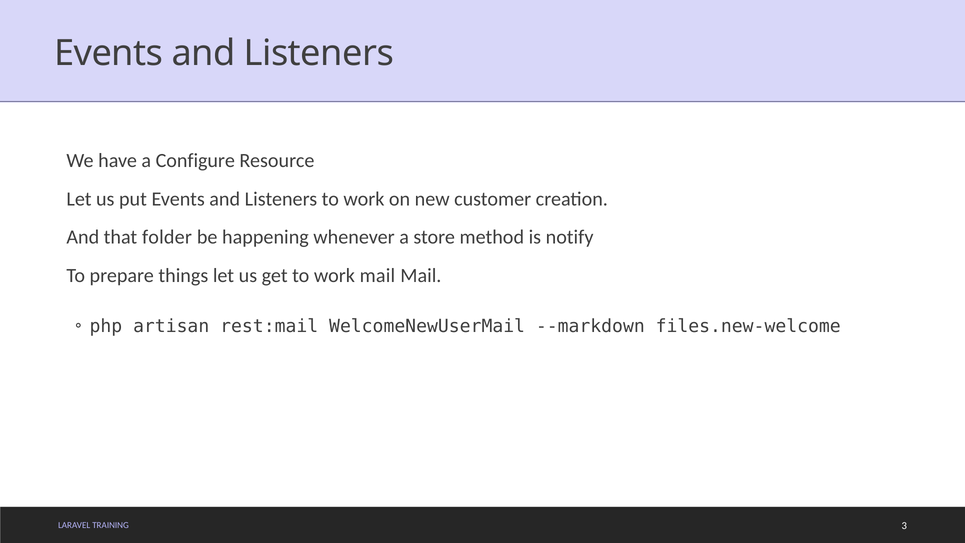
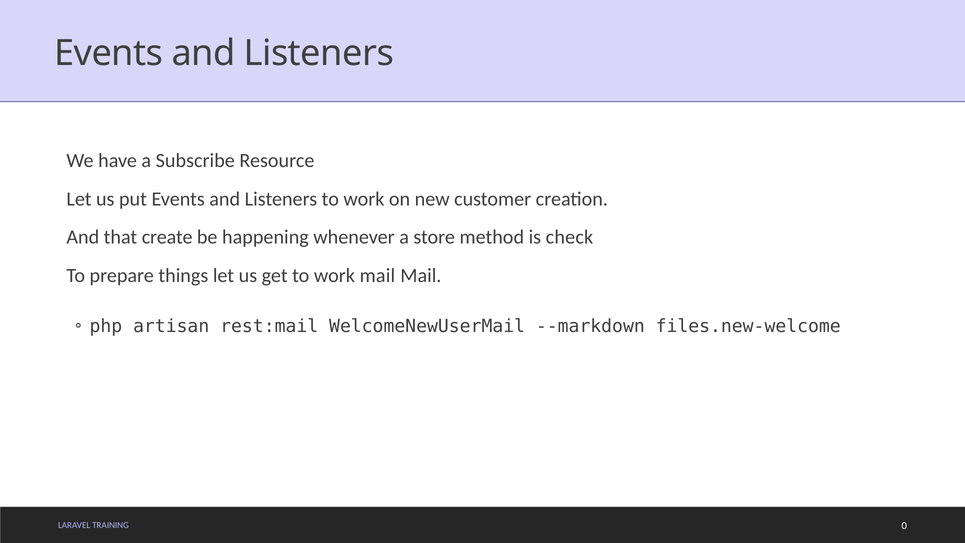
Configure: Configure -> Subscribe
folder: folder -> create
notify: notify -> check
3: 3 -> 0
